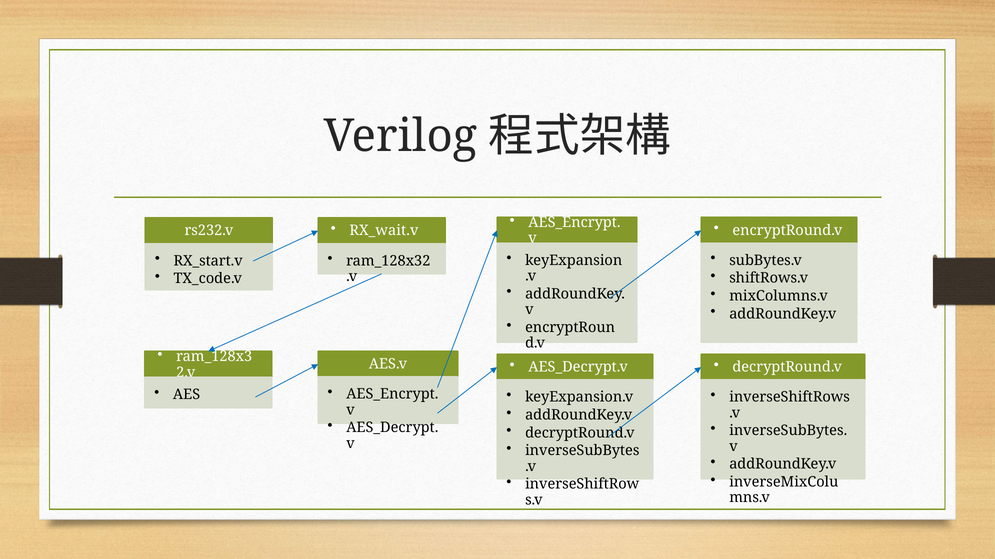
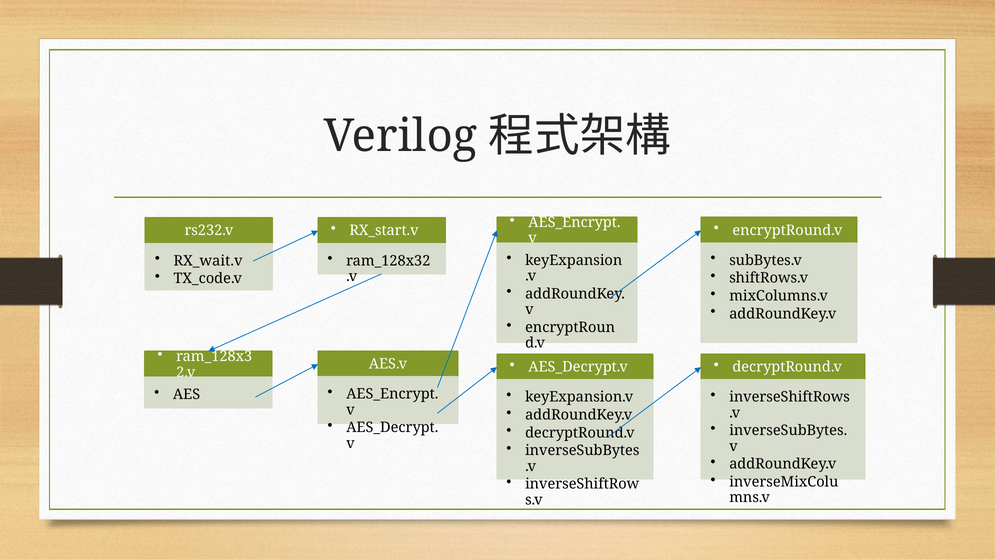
RX_wait.v: RX_wait.v -> RX_start.v
RX_start.v: RX_start.v -> RX_wait.v
